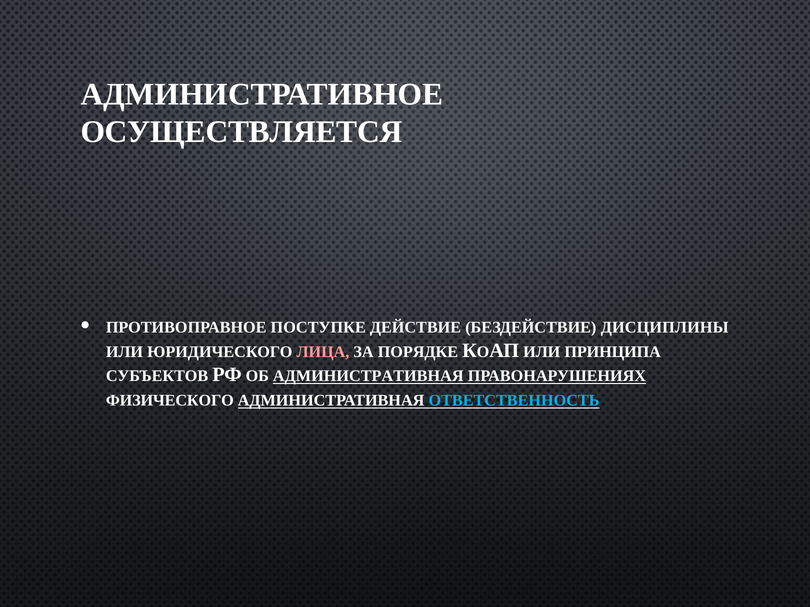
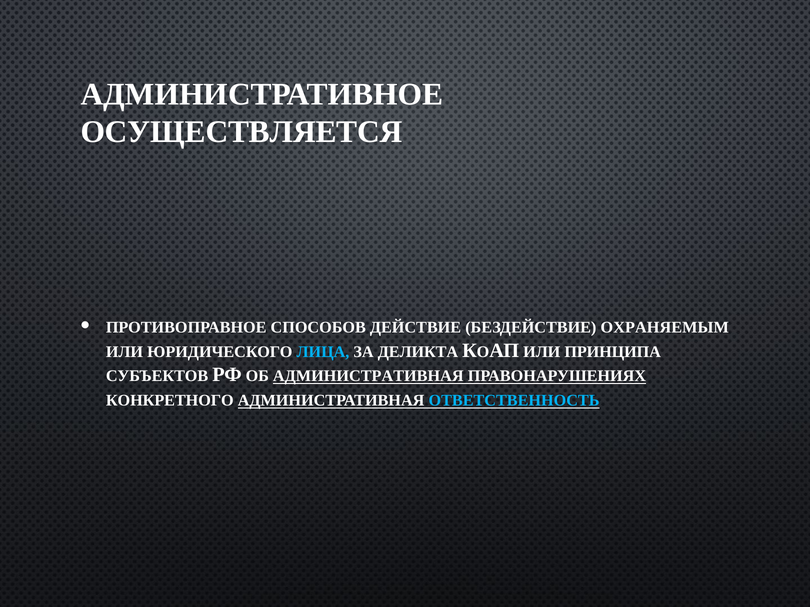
ПОСТУПКЕ: ПОСТУПКЕ -> СПОСОБОВ
ДИСЦИПЛИНЫ: ДИСЦИПЛИНЫ -> ОХРАНЯЕМЫМ
ЛИЦА colour: pink -> light blue
ПОРЯДКЕ: ПОРЯДКЕ -> ДЕЛИКТА
ФИЗИЧЕСКОГО: ФИЗИЧЕСКОГО -> КОНКРЕТНОГО
